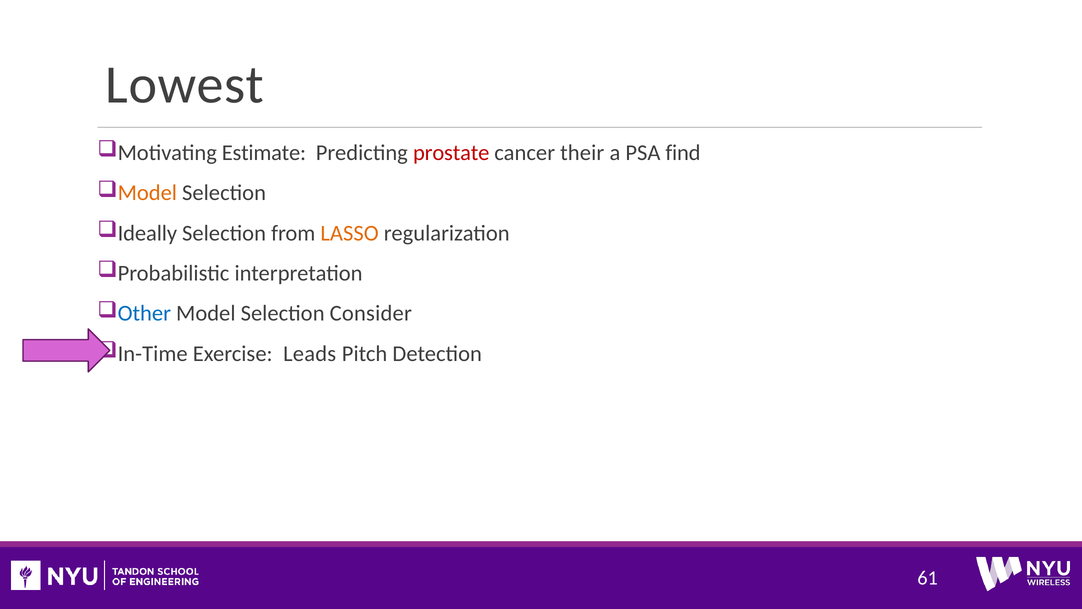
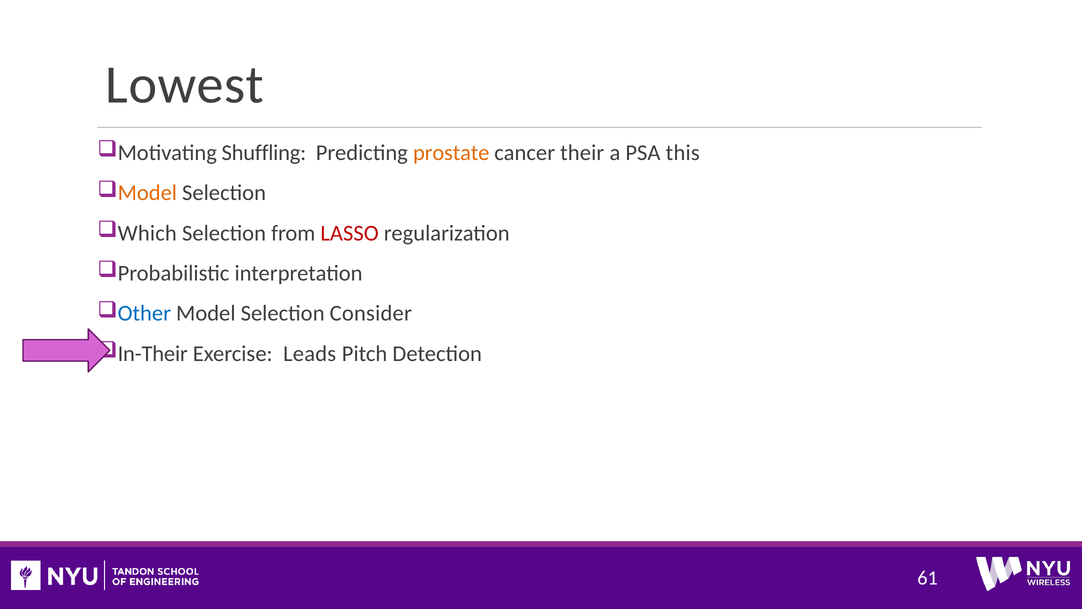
Estimate: Estimate -> Shuffling
prostate colour: red -> orange
find: find -> this
Ideally: Ideally -> Which
LASSO colour: orange -> red
In-Time: In-Time -> In-Their
